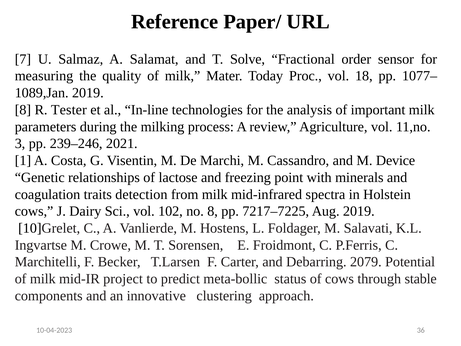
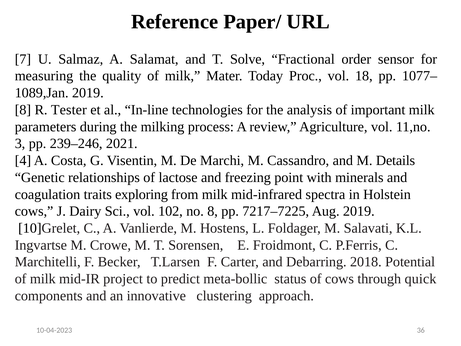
1: 1 -> 4
Device: Device -> Details
detection: detection -> exploring
2079: 2079 -> 2018
stable: stable -> quick
